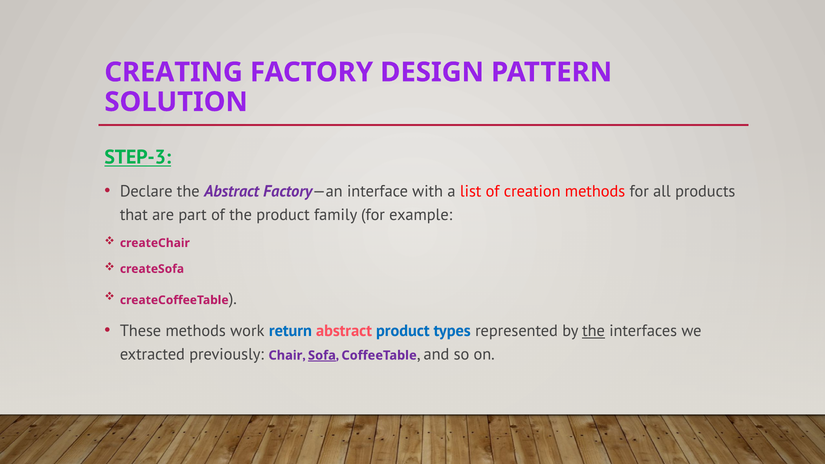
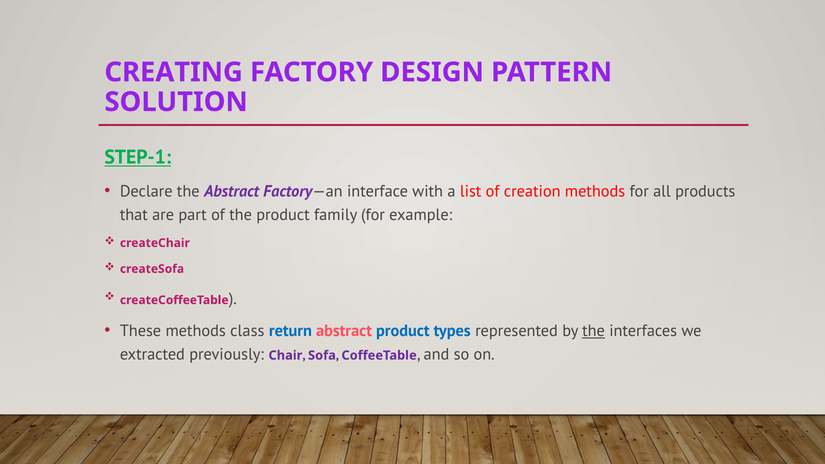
STEP-3: STEP-3 -> STEP-1
work: work -> class
Sofa underline: present -> none
